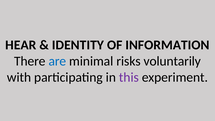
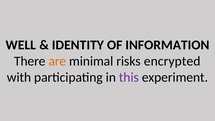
HEAR: HEAR -> WELL
are colour: blue -> orange
voluntarily: voluntarily -> encrypted
